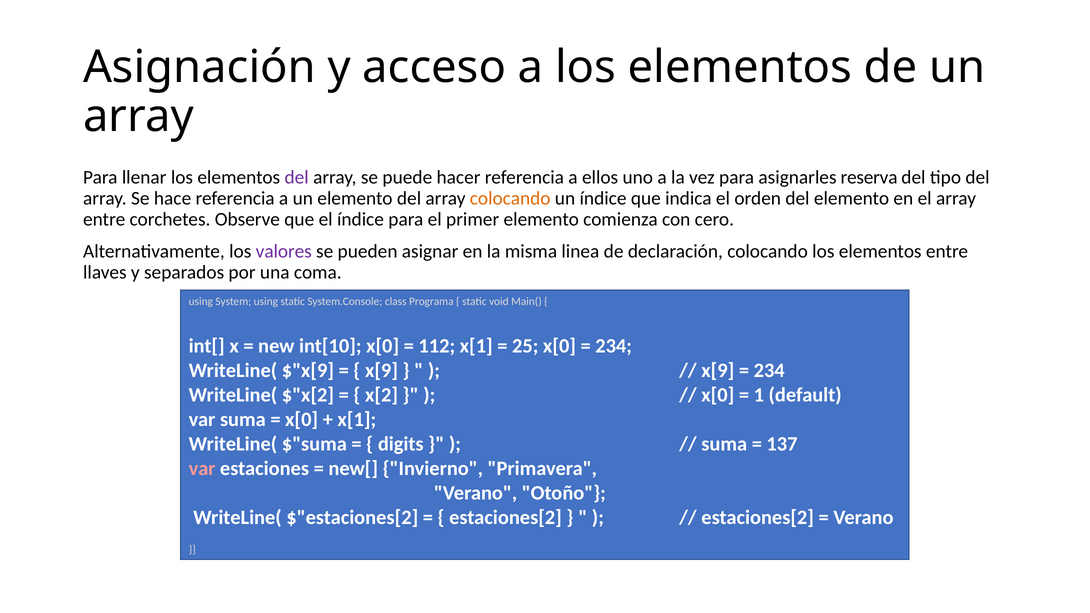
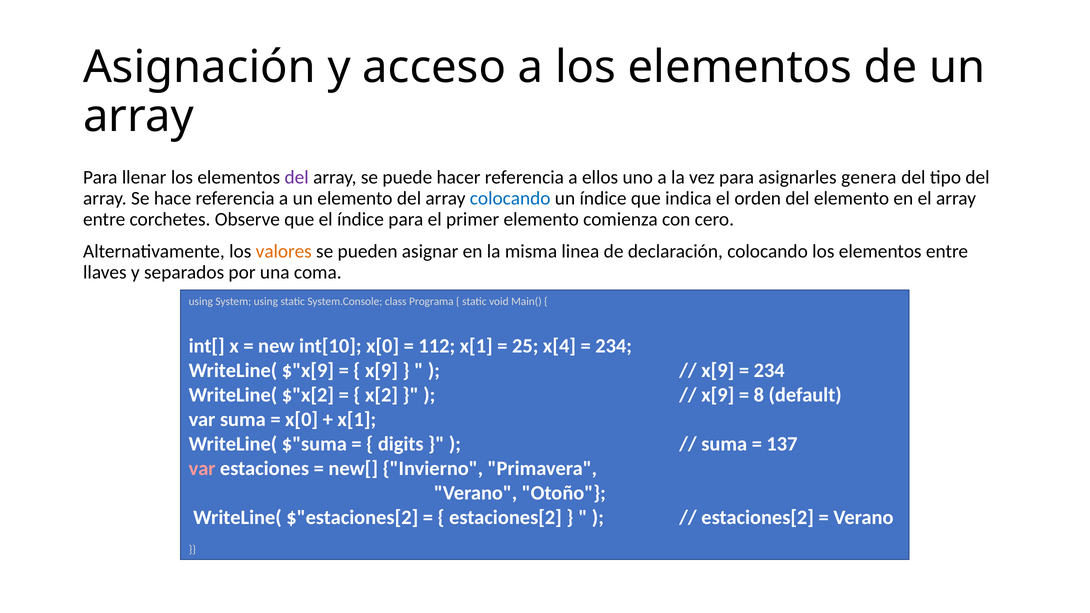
reserva: reserva -> genera
colocando at (510, 198) colour: orange -> blue
valores colour: purple -> orange
25 x[0: x[0 -> x[4
x[0 at (718, 395): x[0 -> x[9
1: 1 -> 8
